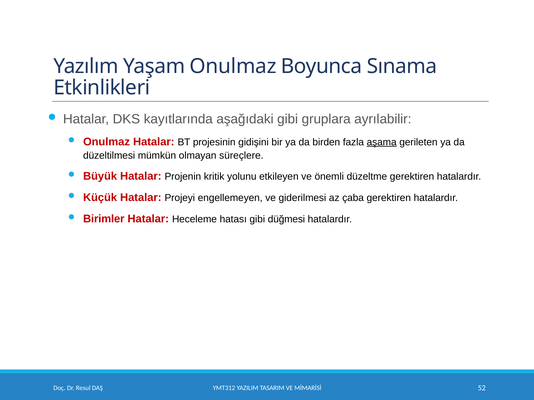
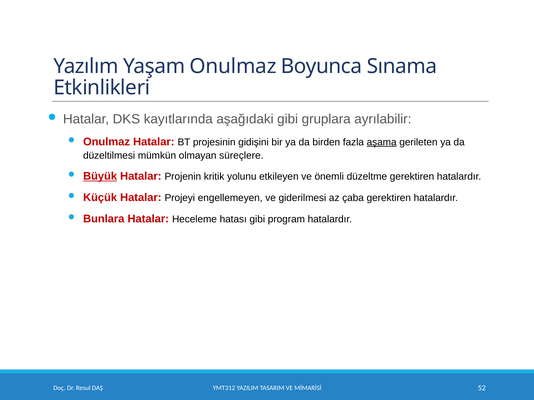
Büyük underline: none -> present
Birimler: Birimler -> Bunlara
düğmesi: düğmesi -> program
